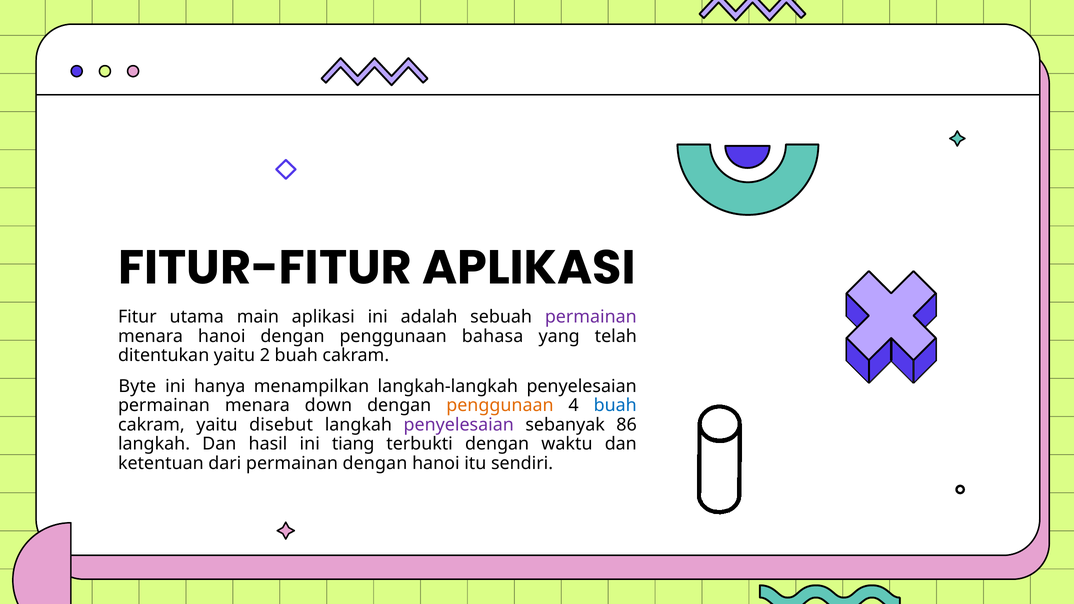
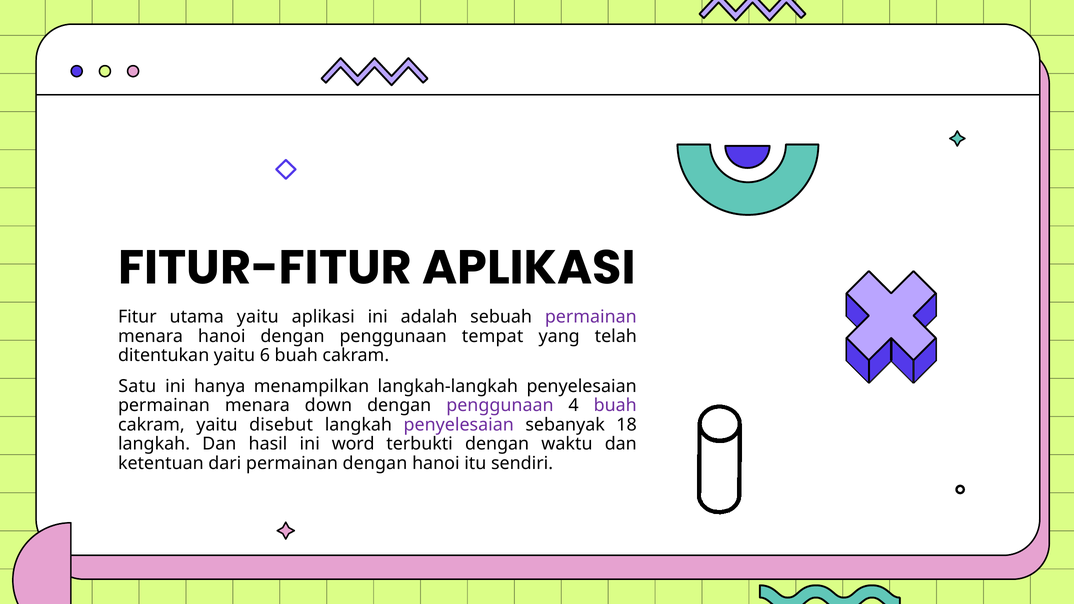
utama main: main -> yaitu
bahasa: bahasa -> tempat
2: 2 -> 6
Byte: Byte -> Satu
penggunaan at (500, 406) colour: orange -> purple
buah at (615, 406) colour: blue -> purple
86: 86 -> 18
tiang: tiang -> word
